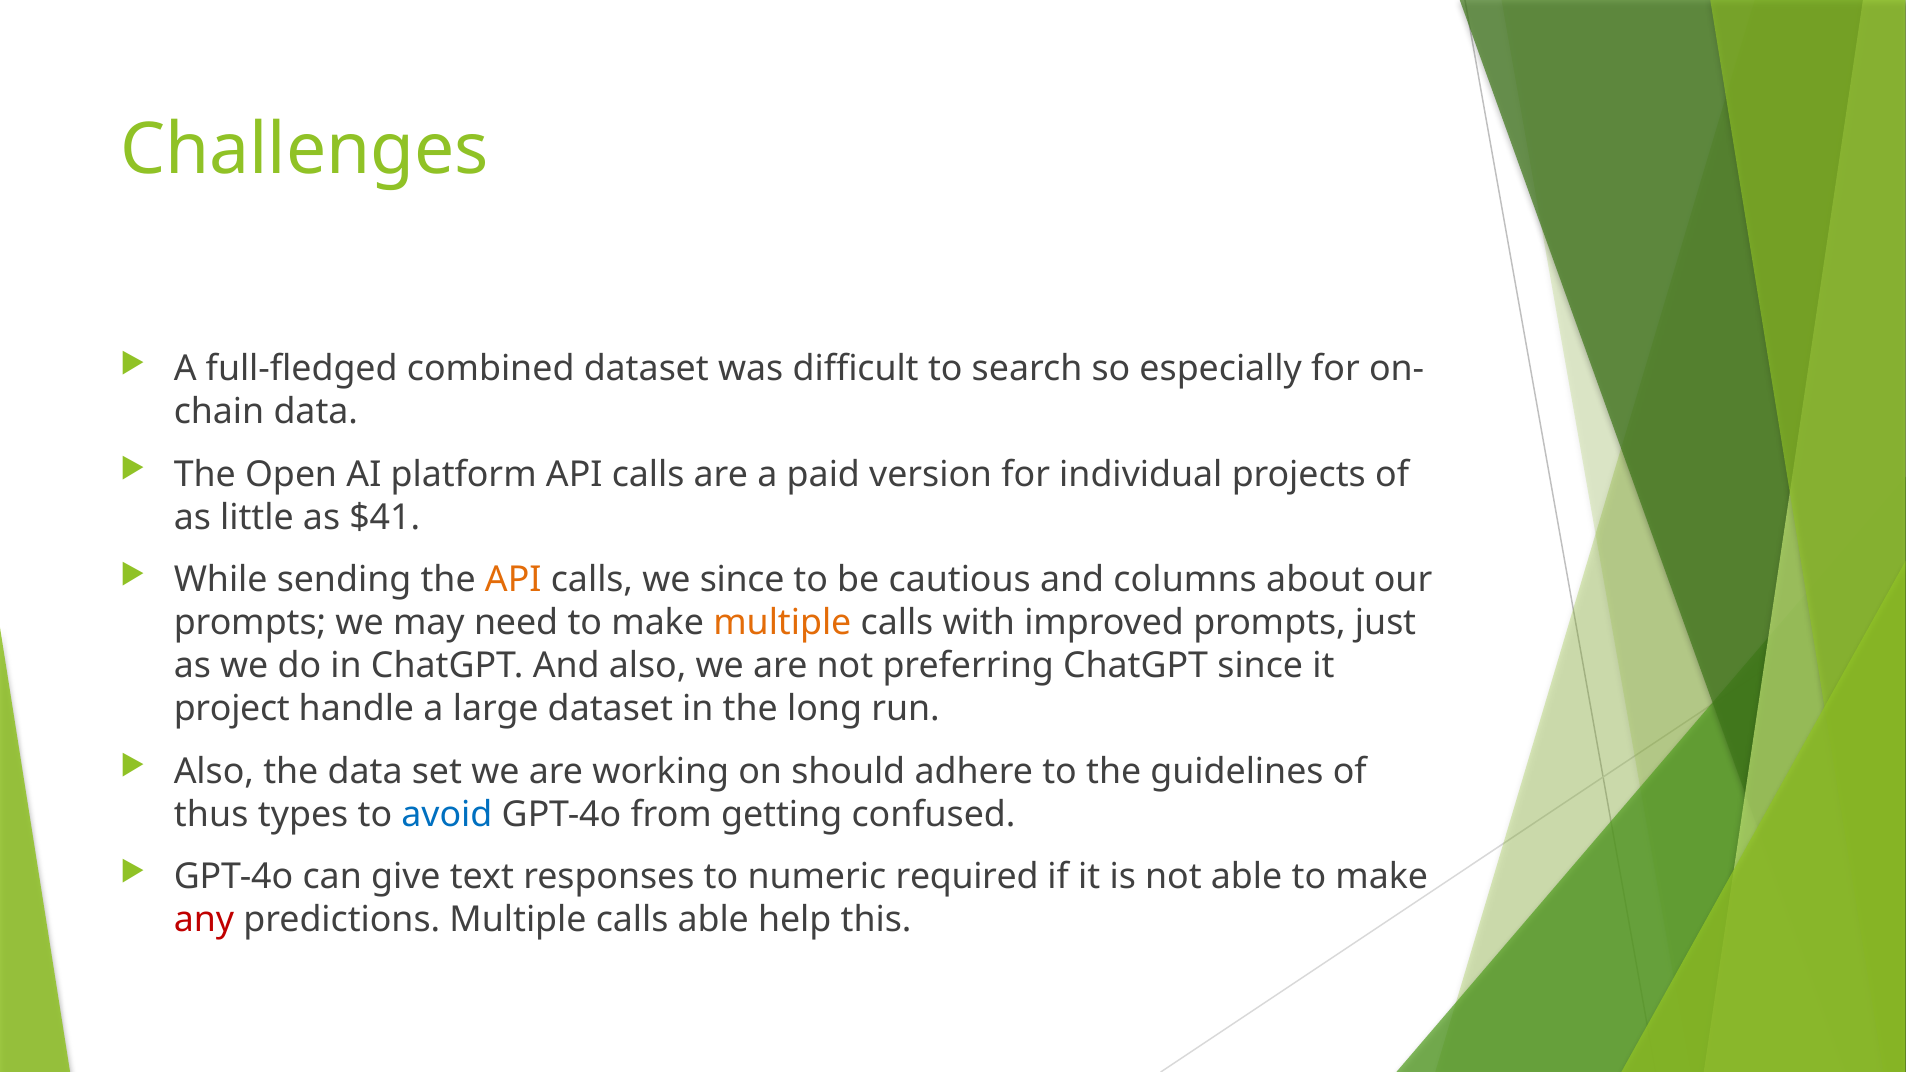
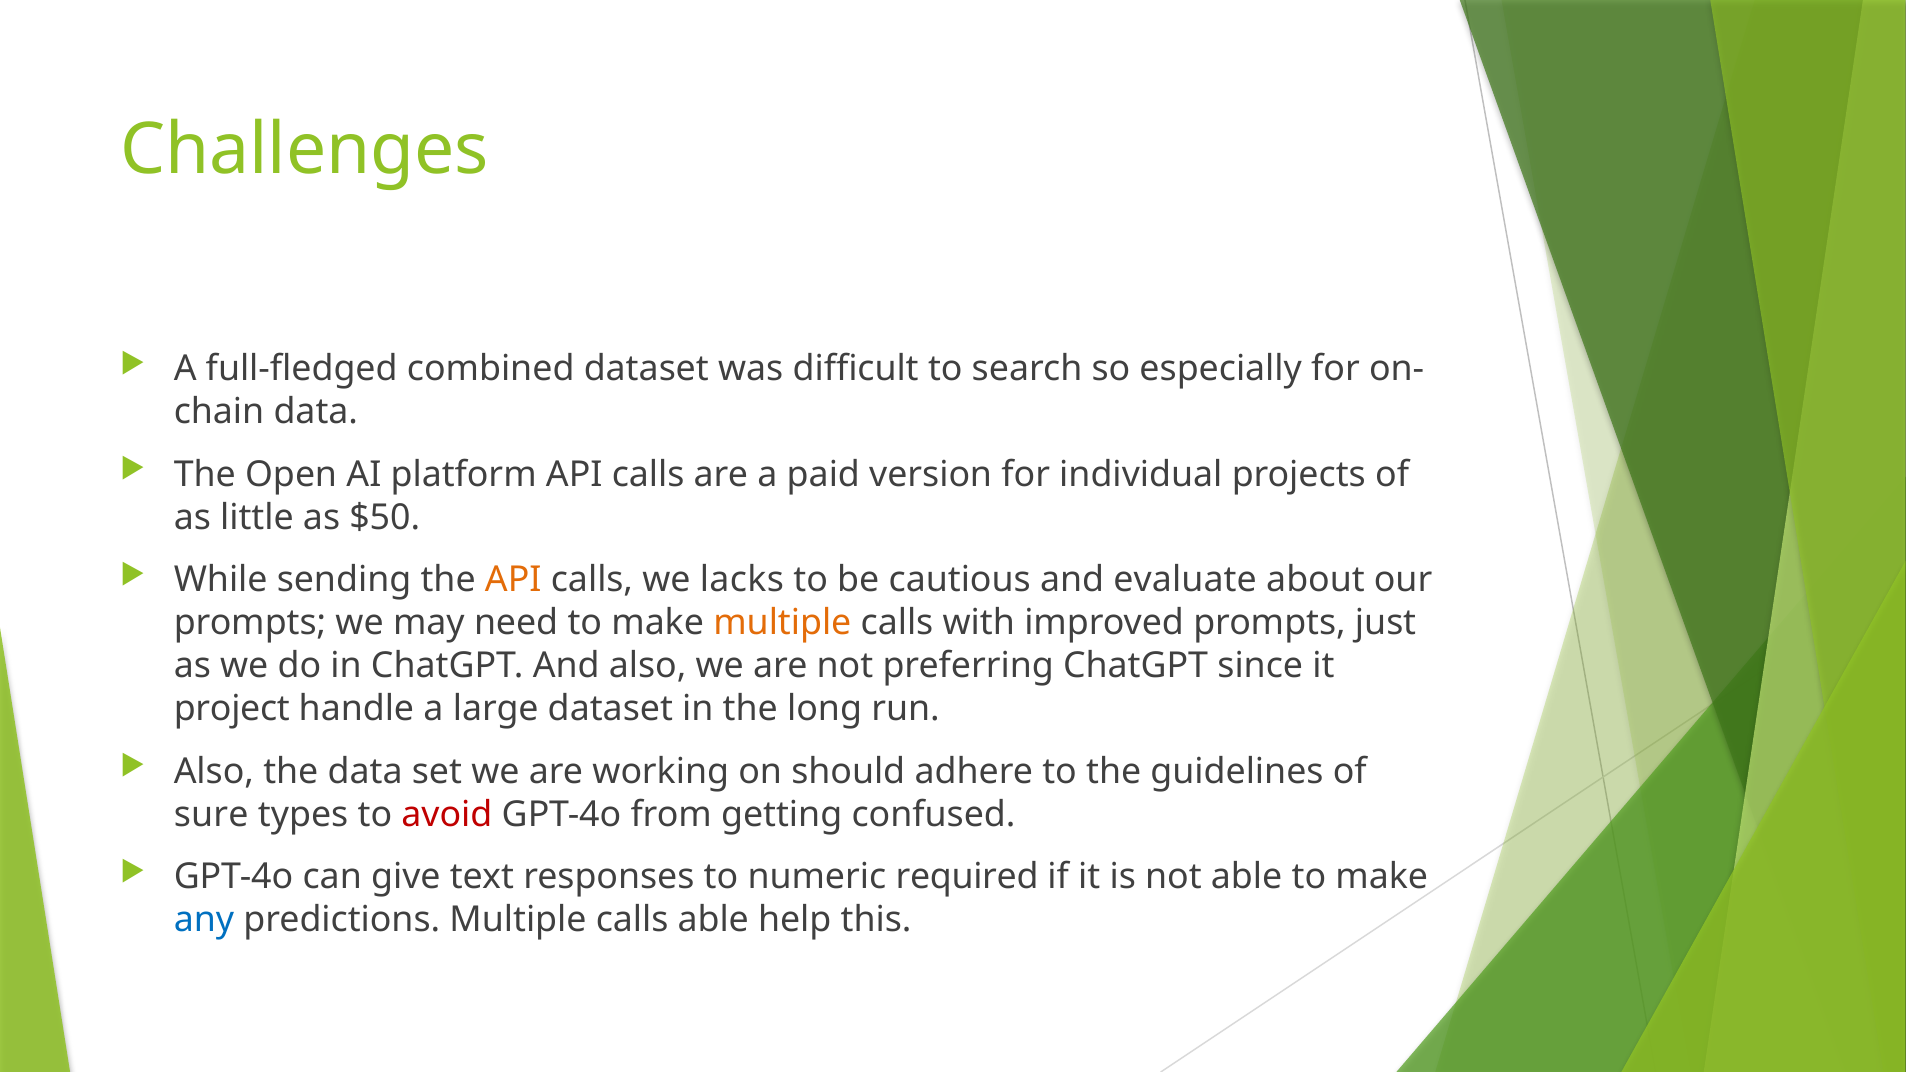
$41: $41 -> $50
we since: since -> lacks
columns: columns -> evaluate
thus: thus -> sure
avoid colour: blue -> red
any colour: red -> blue
